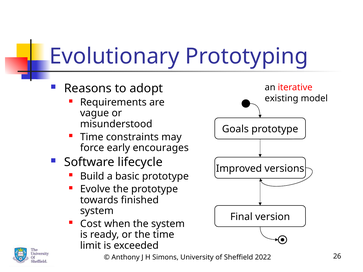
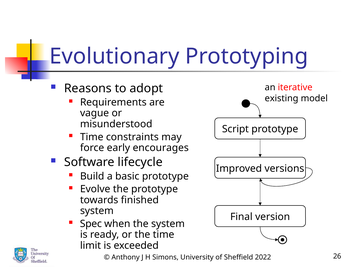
Goals: Goals -> Script
Cost: Cost -> Spec
